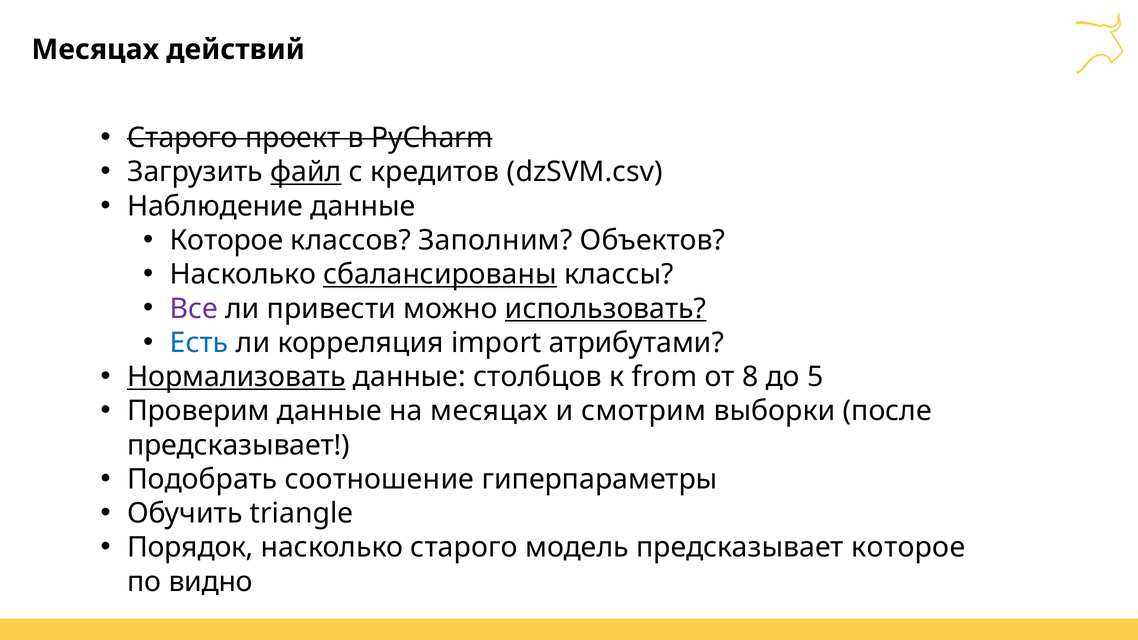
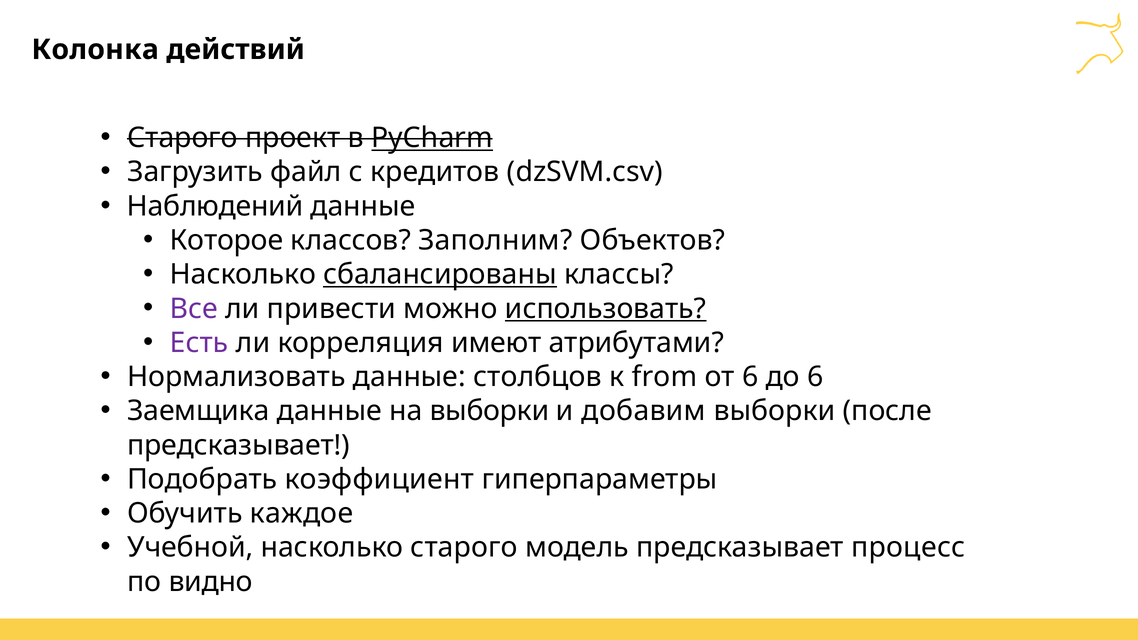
Месяцах at (95, 50): Месяцах -> Колонка
PyCharm underline: none -> present
файл underline: present -> none
Наблюдение: Наблюдение -> Наблюдений
Есть colour: blue -> purple
import: import -> имеют
Нормализовать underline: present -> none
от 8: 8 -> 6
до 5: 5 -> 6
Проверим: Проверим -> Заемщика
на месяцах: месяцах -> выборки
смотрим: смотрим -> добавим
соотношение: соотношение -> коэффициент
triangle: triangle -> каждое
Порядок: Порядок -> Учебной
предсказывает которое: которое -> процесс
